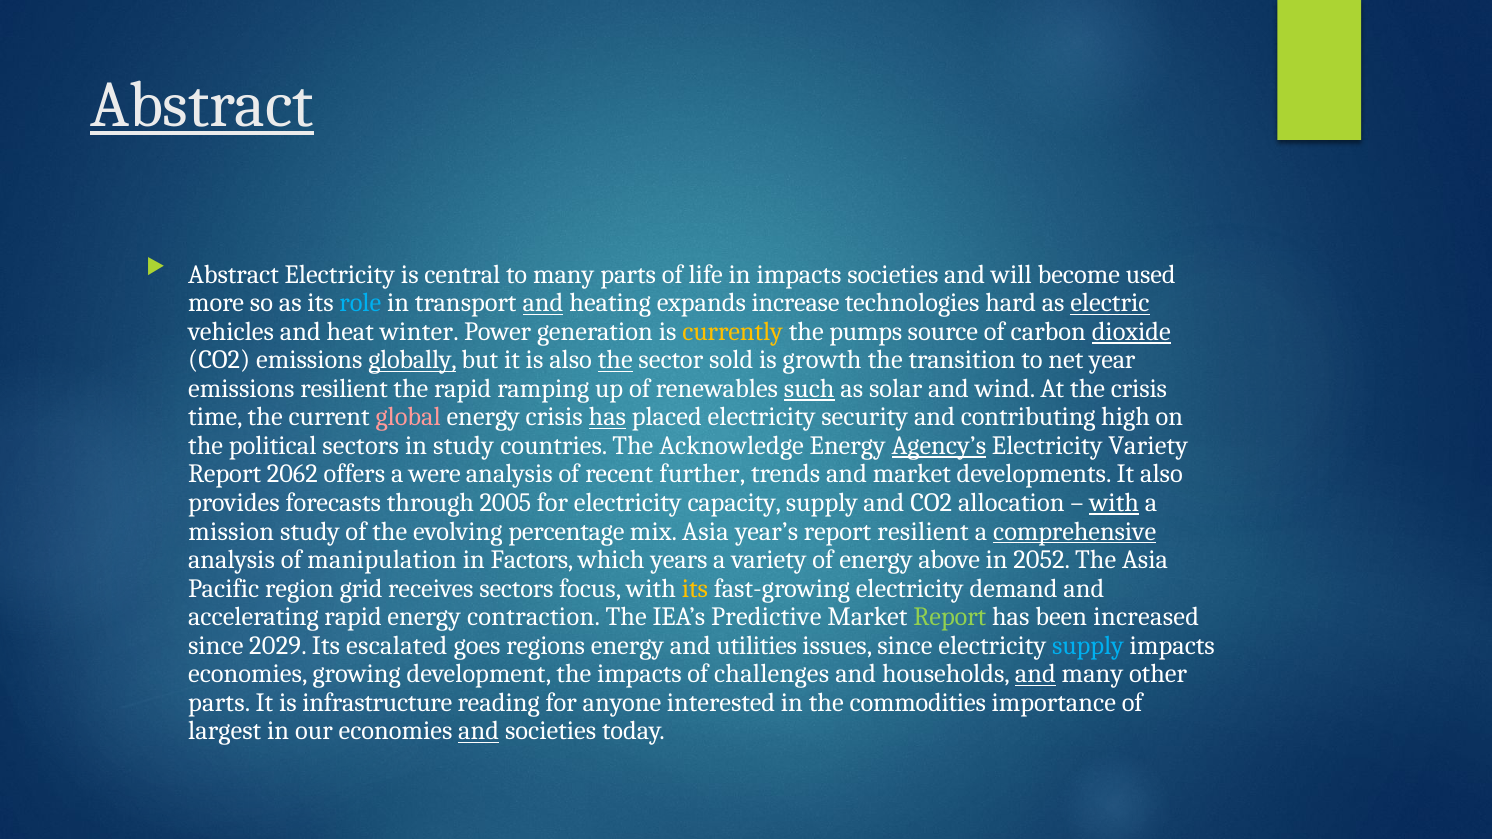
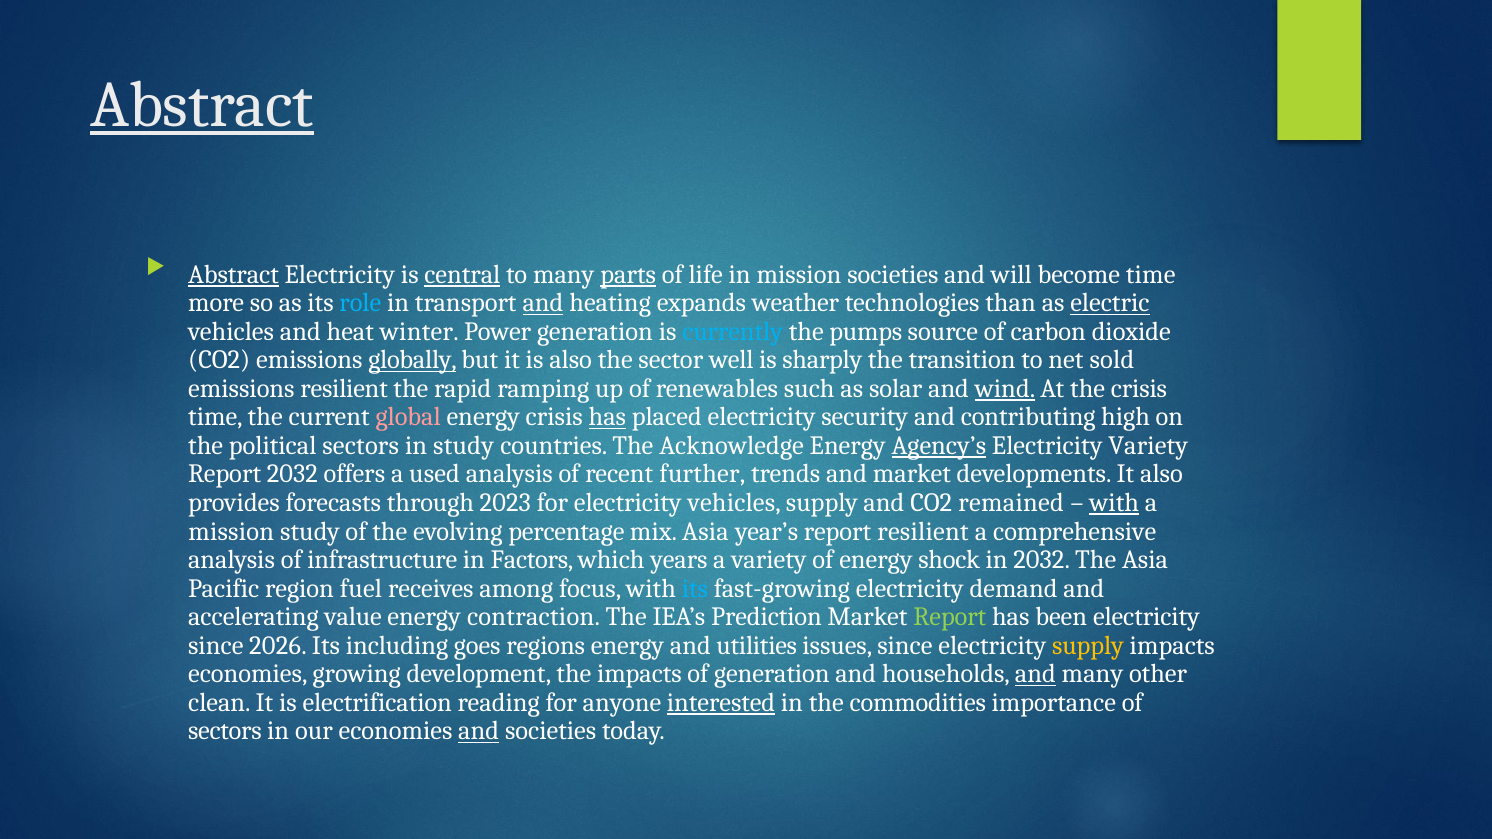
Abstract at (234, 275) underline: none -> present
central underline: none -> present
parts at (628, 275) underline: none -> present
in impacts: impacts -> mission
become used: used -> time
increase: increase -> weather
hard: hard -> than
currently colour: yellow -> light blue
dioxide underline: present -> none
the at (615, 360) underline: present -> none
sold: sold -> well
growth: growth -> sharply
year: year -> sold
such underline: present -> none
wind underline: none -> present
Report 2062: 2062 -> 2032
were: were -> used
2005: 2005 -> 2023
electricity capacity: capacity -> vehicles
allocation: allocation -> remained
comprehensive underline: present -> none
manipulation: manipulation -> infrastructure
above: above -> shock
in 2052: 2052 -> 2032
grid: grid -> fuel
receives sectors: sectors -> among
its at (695, 589) colour: yellow -> light blue
accelerating rapid: rapid -> value
Predictive: Predictive -> Prediction
been increased: increased -> electricity
2029: 2029 -> 2026
escalated: escalated -> including
supply at (1088, 646) colour: light blue -> yellow
of challenges: challenges -> generation
parts at (219, 703): parts -> clean
infrastructure: infrastructure -> electrification
interested underline: none -> present
largest at (225, 731): largest -> sectors
